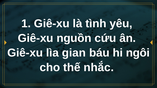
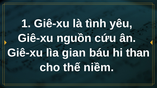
ngôi: ngôi -> than
nhắc: nhắc -> niềm
